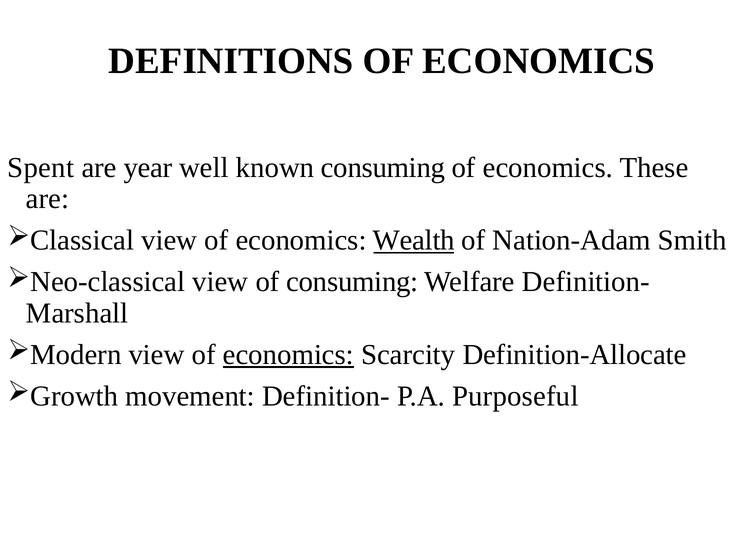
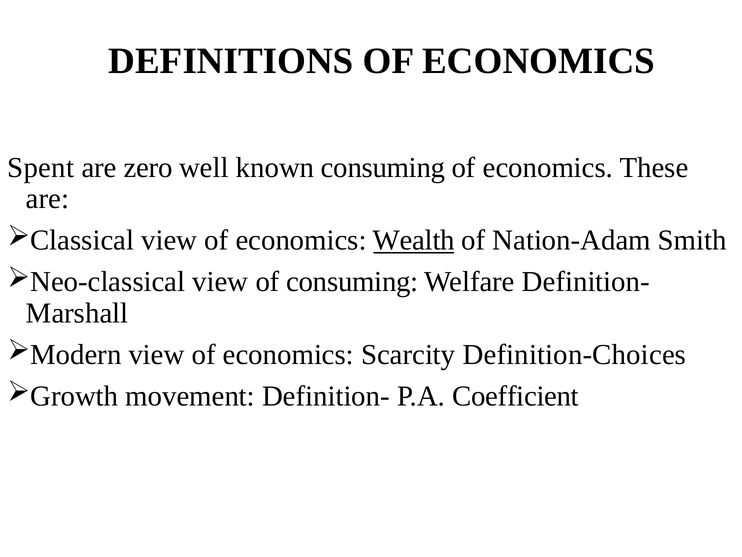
year: year -> zero
economics at (288, 354) underline: present -> none
Definition-Allocate: Definition-Allocate -> Definition-Choices
Purposeful: Purposeful -> Coefficient
